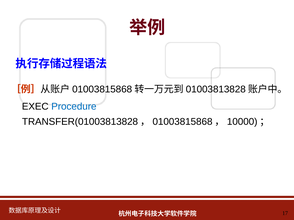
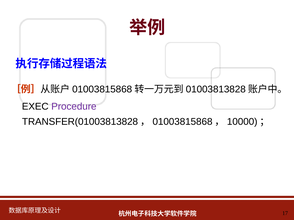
Procedure colour: blue -> purple
